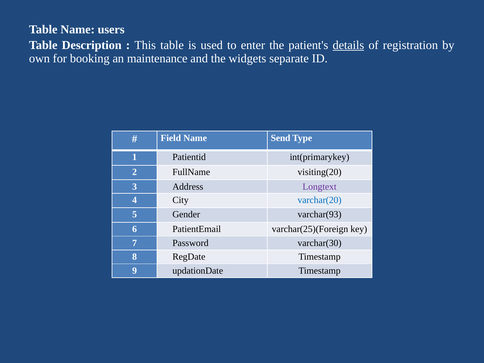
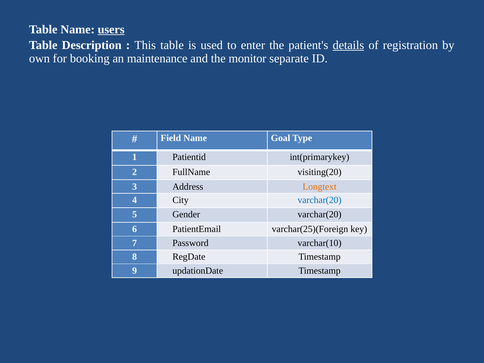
users underline: none -> present
widgets: widgets -> monitor
Send: Send -> Goal
Longtext colour: purple -> orange
Gender varchar(93: varchar(93 -> varchar(20
varchar(30: varchar(30 -> varchar(10
